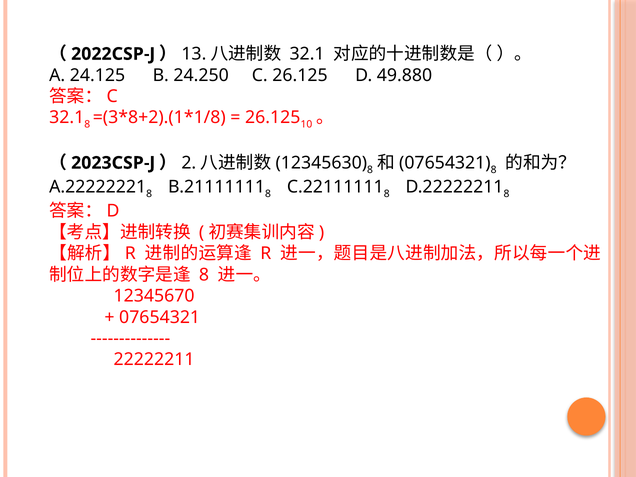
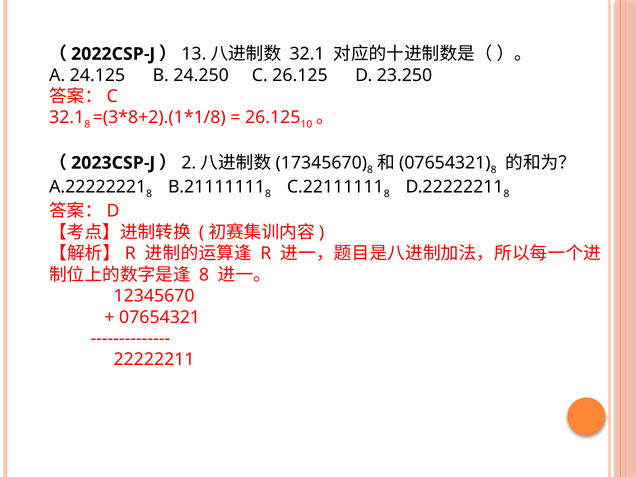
49.880: 49.880 -> 23.250
12345630: 12345630 -> 17345670
